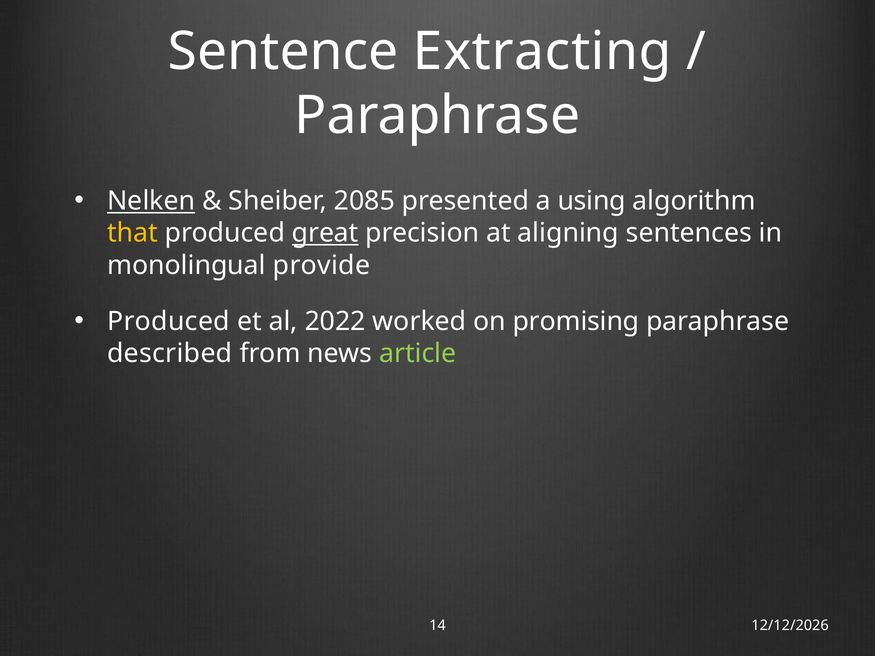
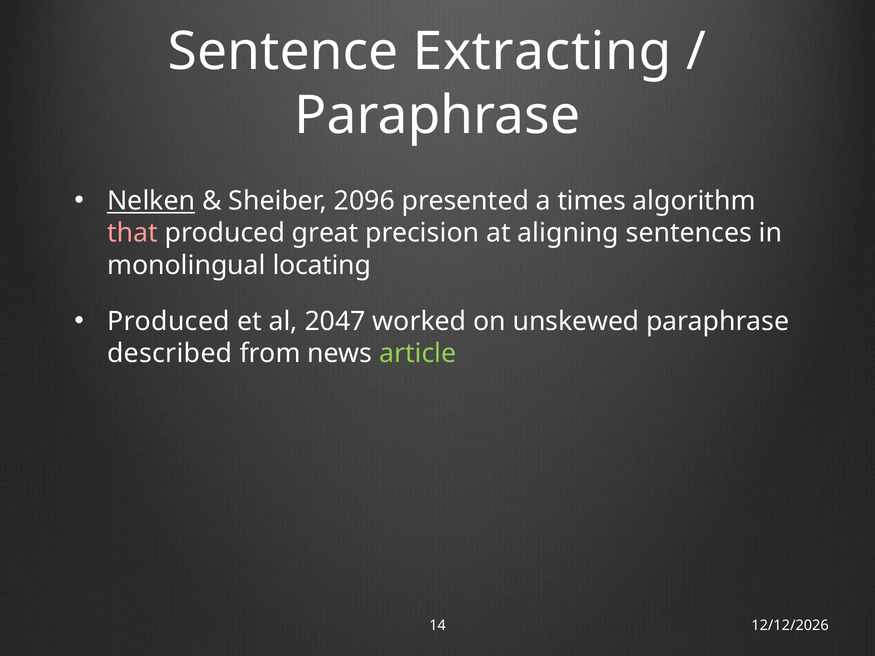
2085: 2085 -> 2096
using: using -> times
that colour: yellow -> pink
great underline: present -> none
provide: provide -> locating
2022: 2022 -> 2047
promising: promising -> unskewed
